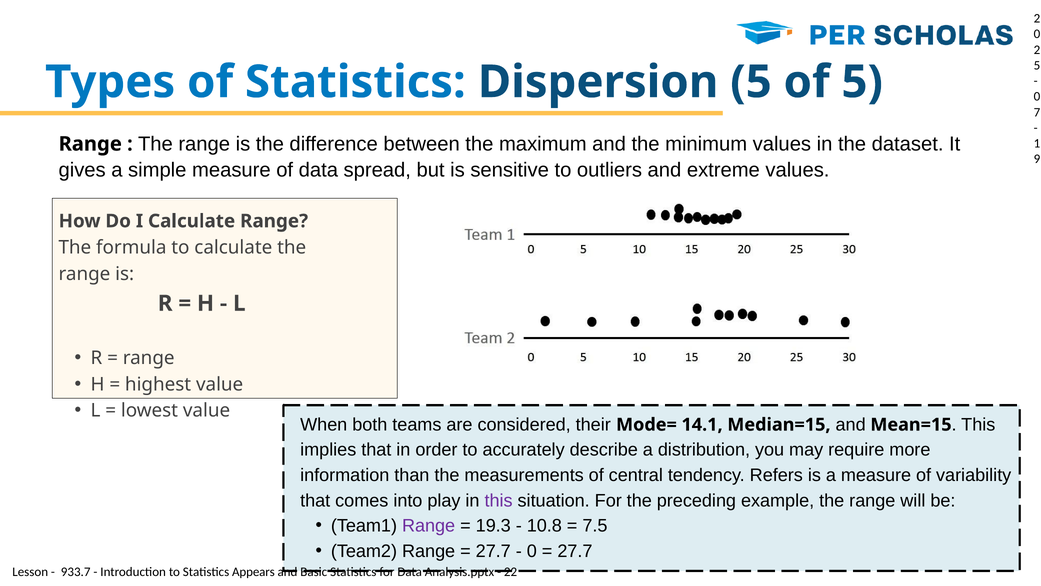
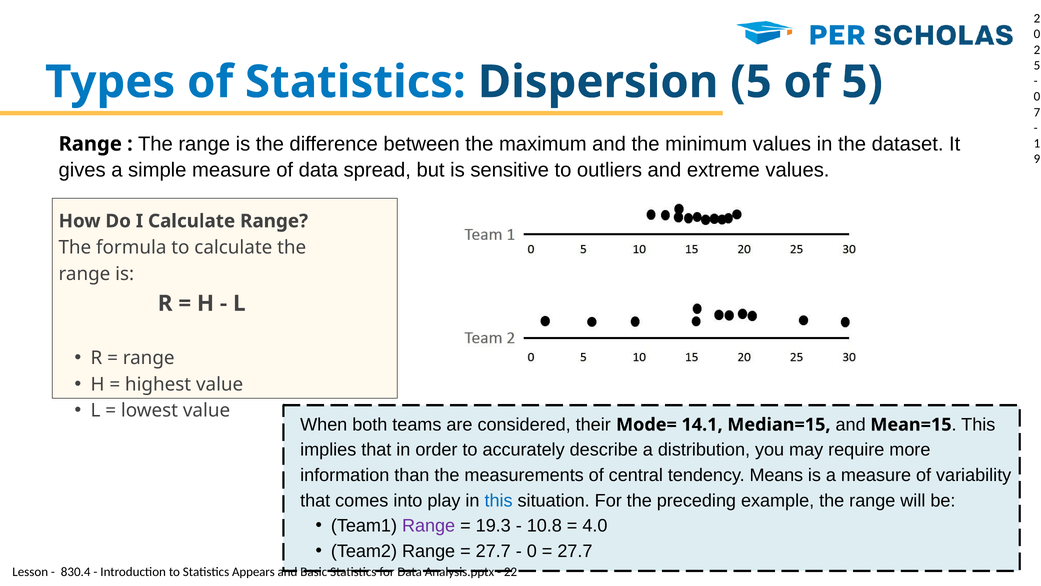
Refers: Refers -> Means
this at (499, 500) colour: purple -> blue
7.5: 7.5 -> 4.0
933.7: 933.7 -> 830.4
